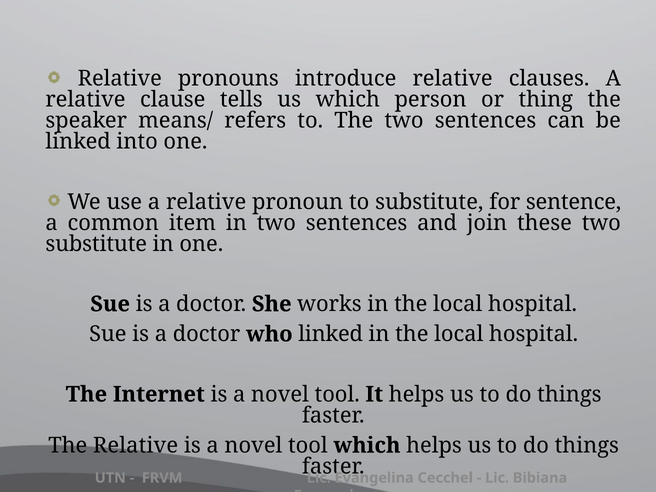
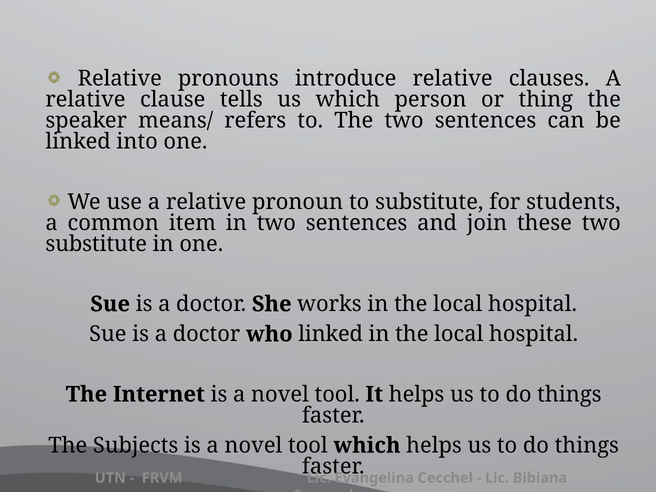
sentence: sentence -> students
The Relative: Relative -> Subjects
